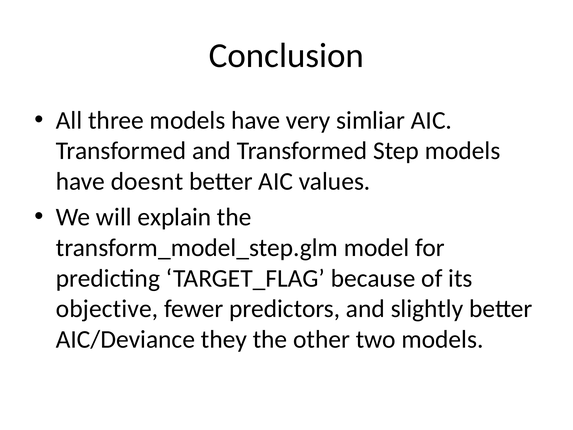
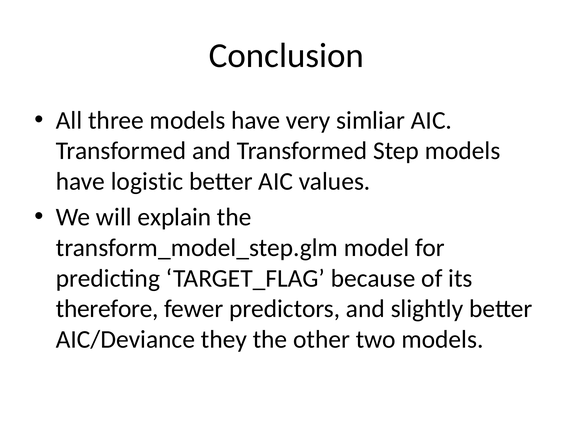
doesnt: doesnt -> logistic
objective: objective -> therefore
